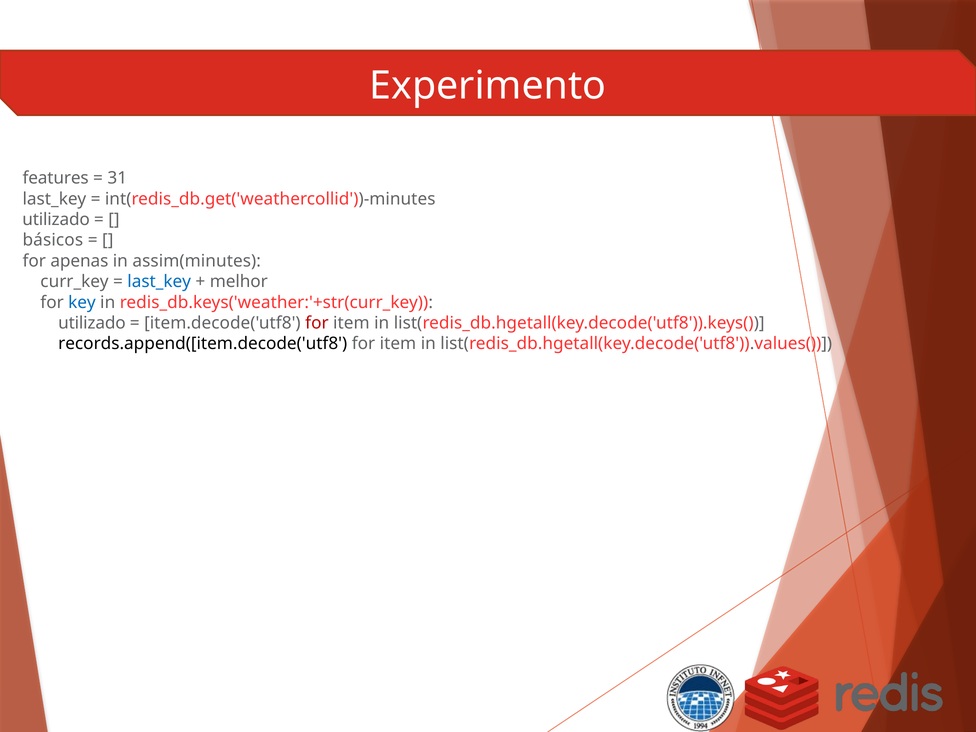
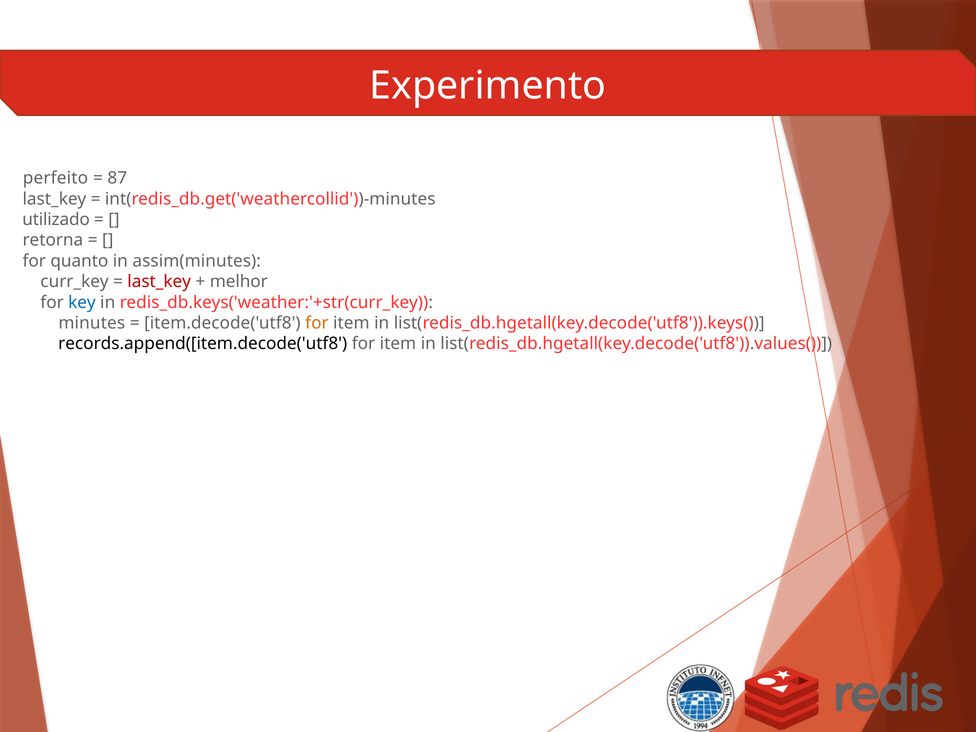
features: features -> perfeito
31: 31 -> 87
básicos: básicos -> retorna
apenas: apenas -> quanto
last_key at (159, 282) colour: blue -> red
utilizado at (92, 323): utilizado -> minutes
for at (317, 323) colour: red -> orange
